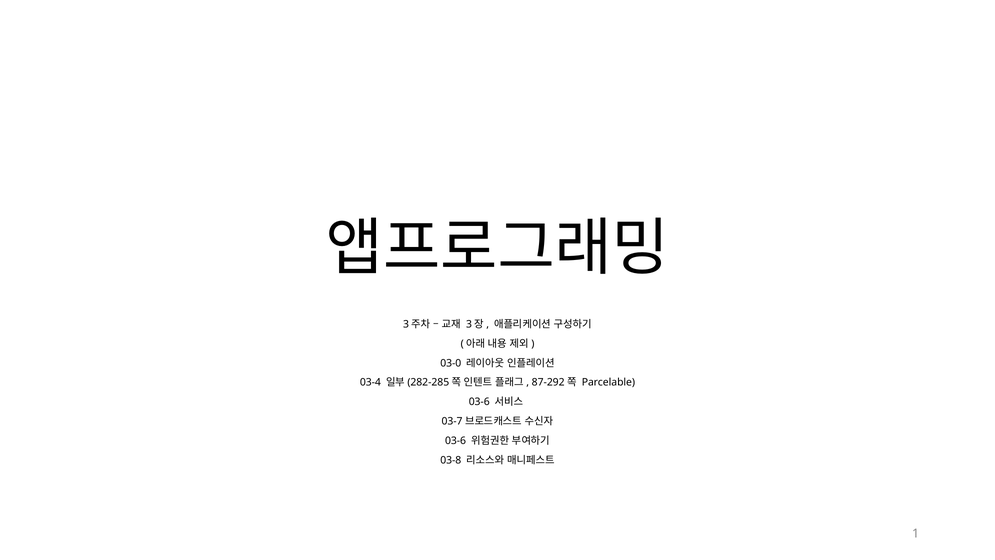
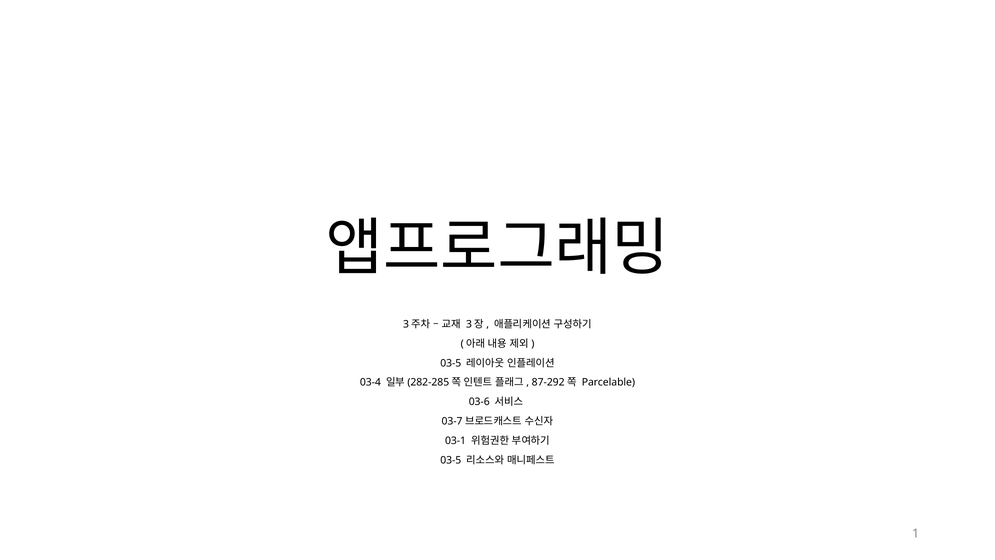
03-0 at (451, 363): 03-0 -> 03-5
03-6 at (456, 440): 03-6 -> 03-1
03-8 at (451, 460): 03-8 -> 03-5
